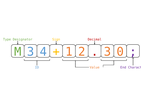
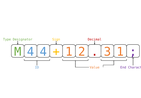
M 3: 3 -> 4
3 0: 0 -> 1
